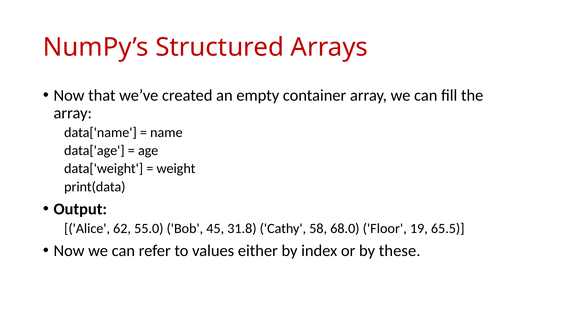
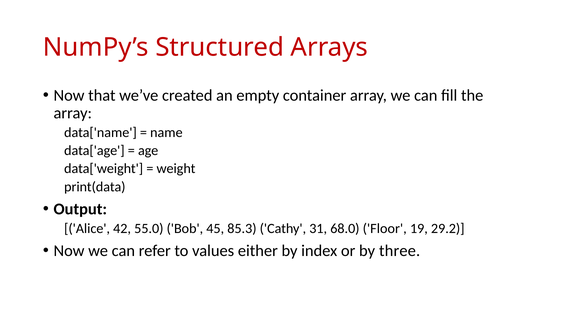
62: 62 -> 42
31.8: 31.8 -> 85.3
58: 58 -> 31
65.5: 65.5 -> 29.2
these: these -> three
